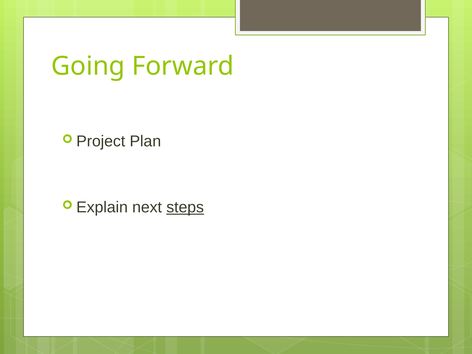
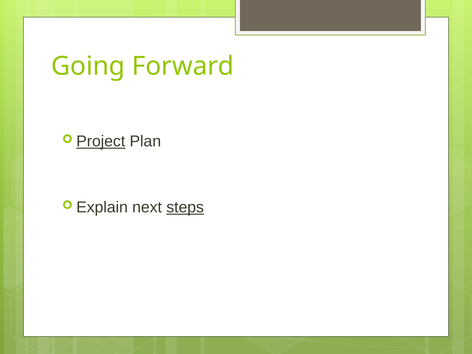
Project underline: none -> present
